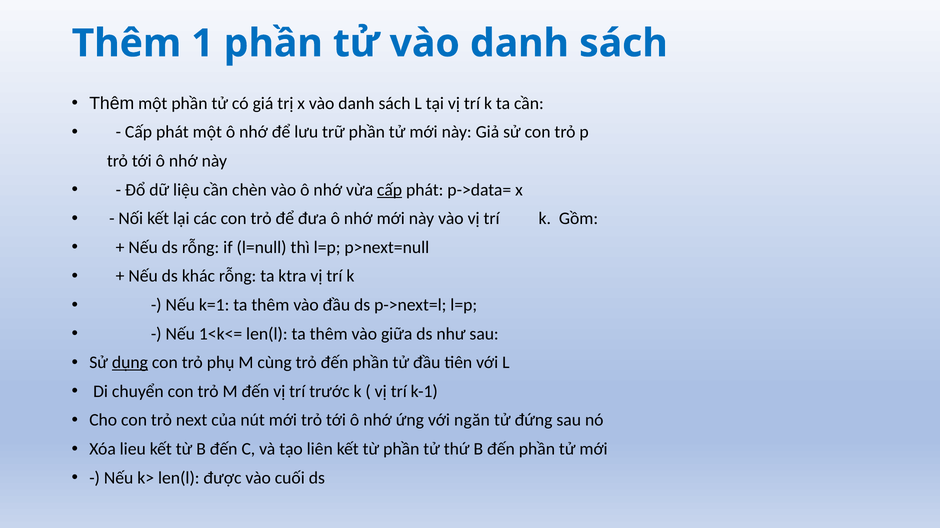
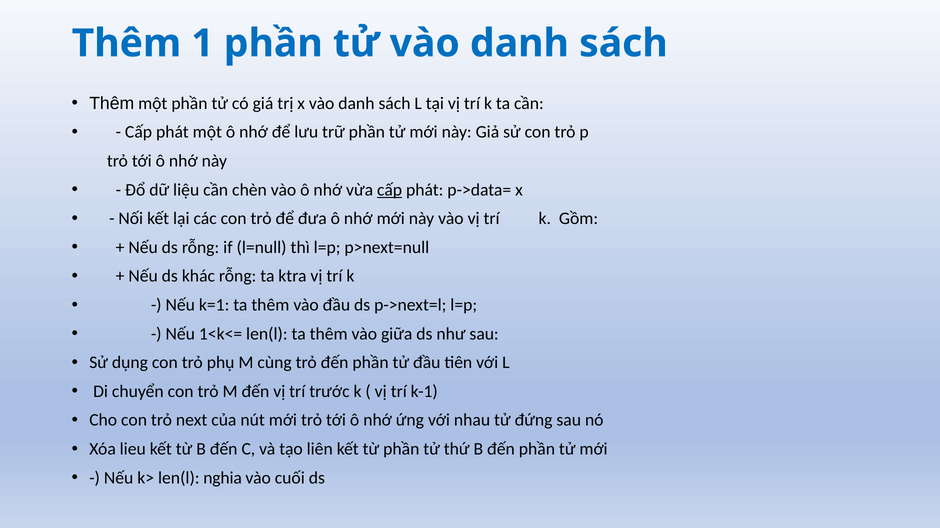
dụng underline: present -> none
ngăn: ngăn -> nhau
được: được -> nghia
